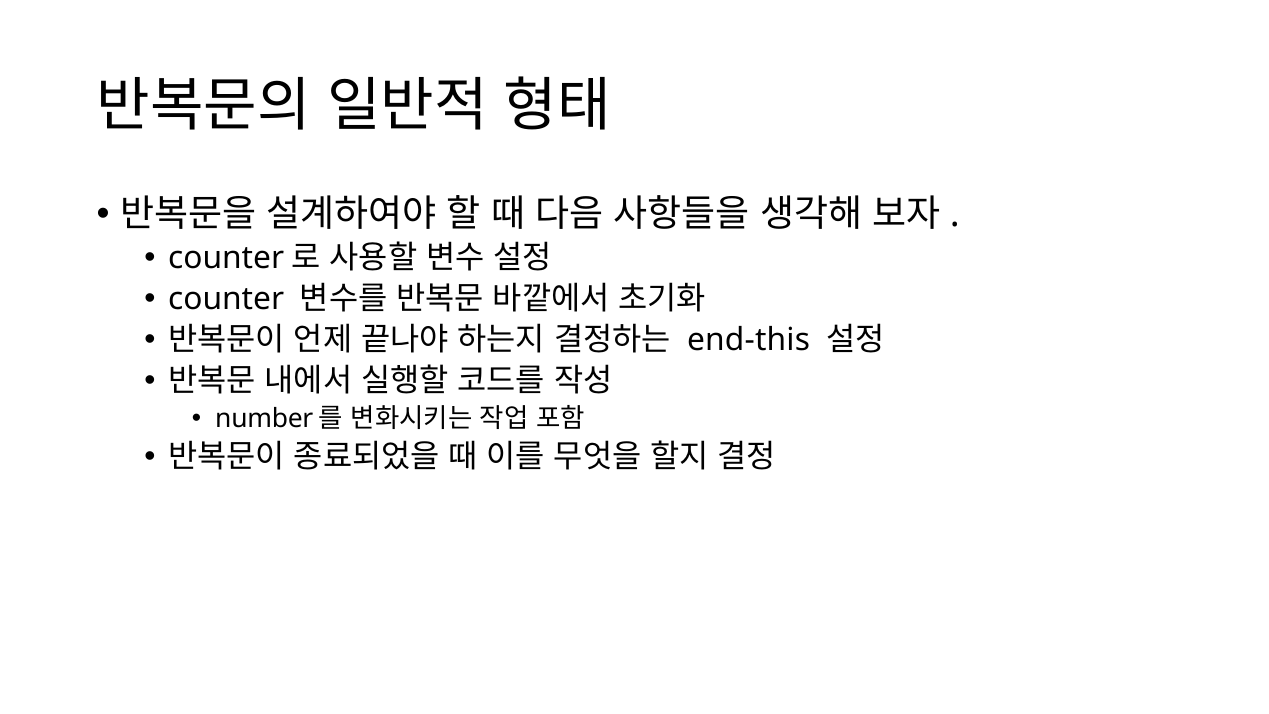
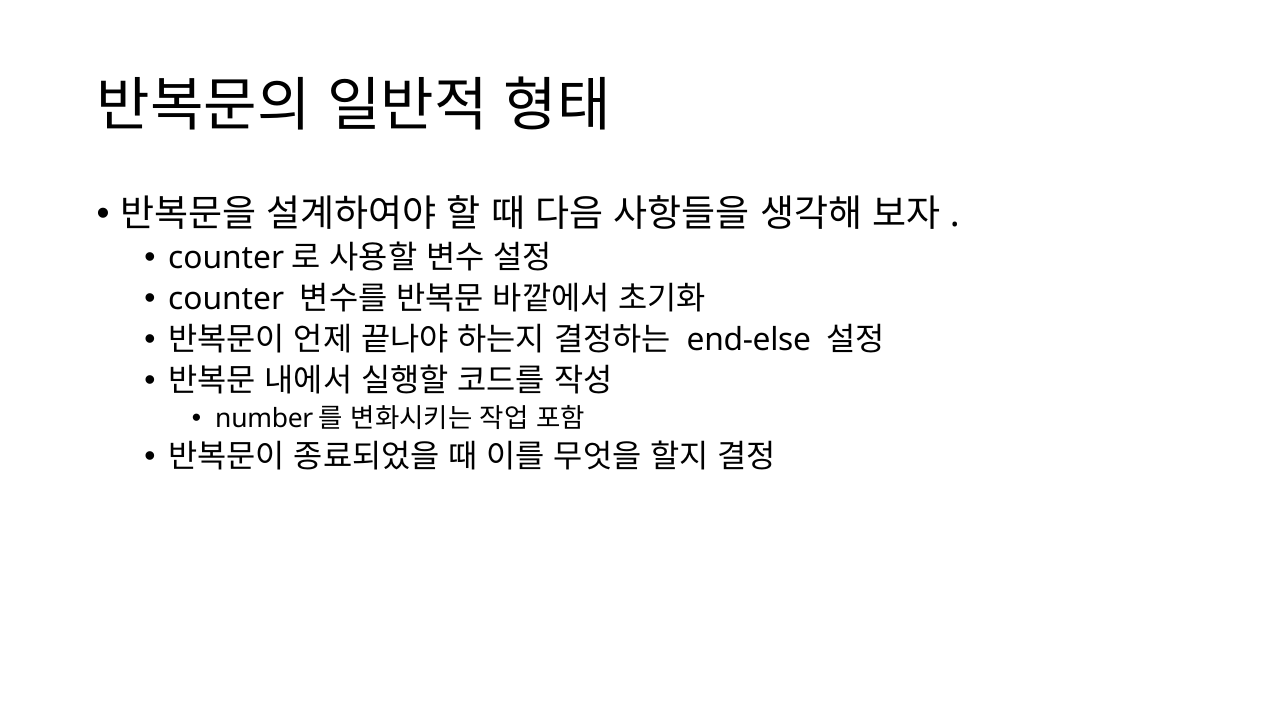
end-this: end-this -> end-else
